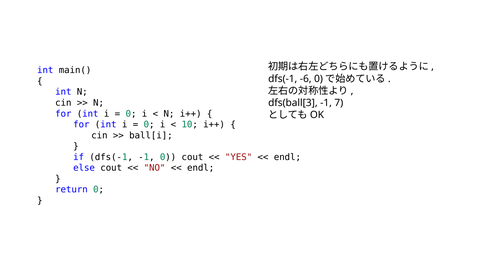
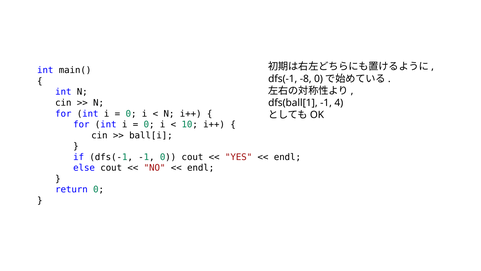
-6: -6 -> -8
dfs(ball[3: dfs(ball[3 -> dfs(ball[1
7: 7 -> 4
